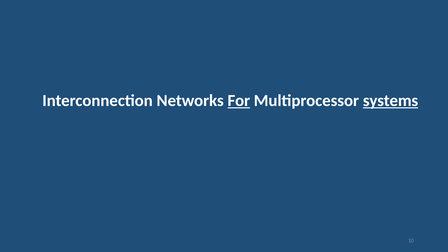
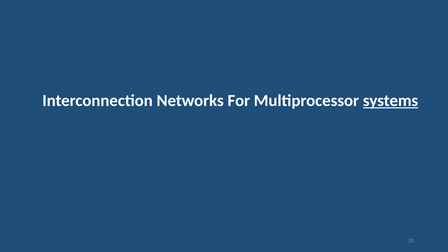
For underline: present -> none
